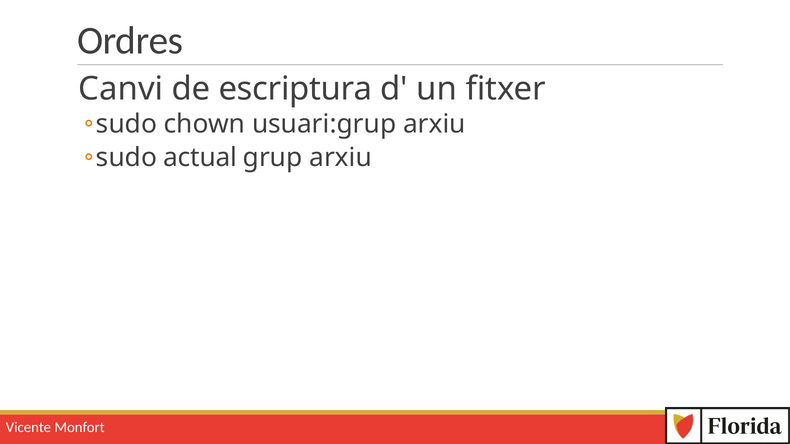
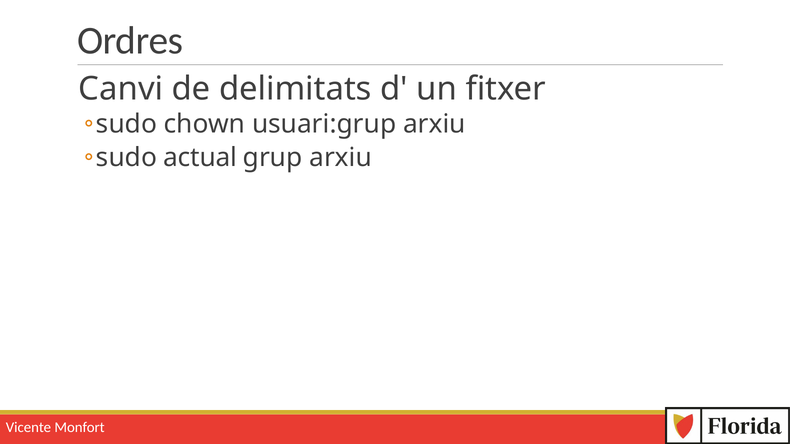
escriptura: escriptura -> delimitats
